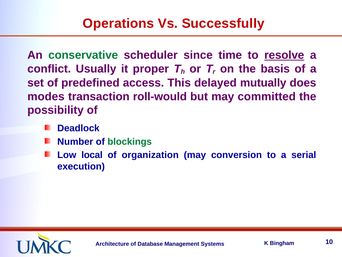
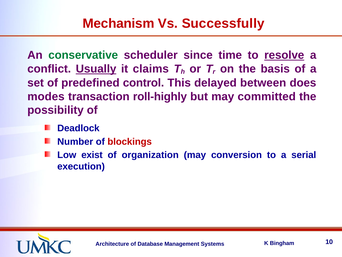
Operations: Operations -> Mechanism
Usually underline: none -> present
proper: proper -> claims
access: access -> control
mutually: mutually -> between
roll-would: roll-would -> roll-highly
blockings colour: green -> red
local: local -> exist
